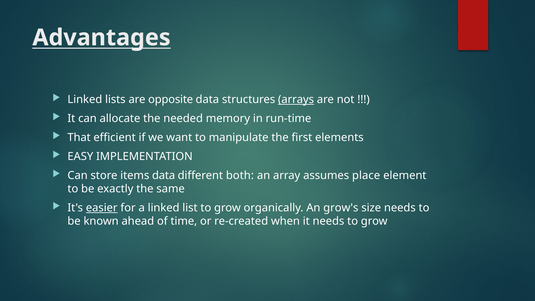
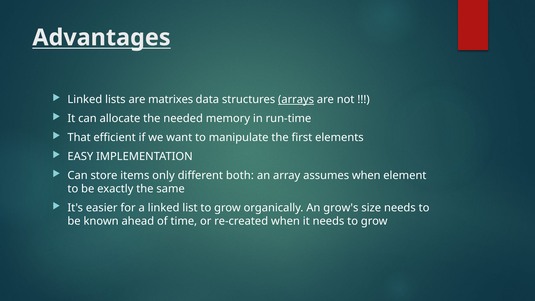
opposite: opposite -> matrixes
items data: data -> only
assumes place: place -> when
easier underline: present -> none
